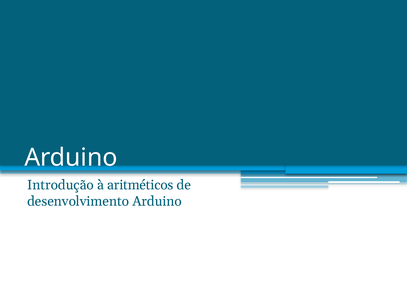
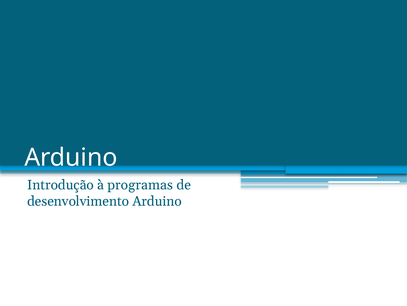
aritméticos: aritméticos -> programas
